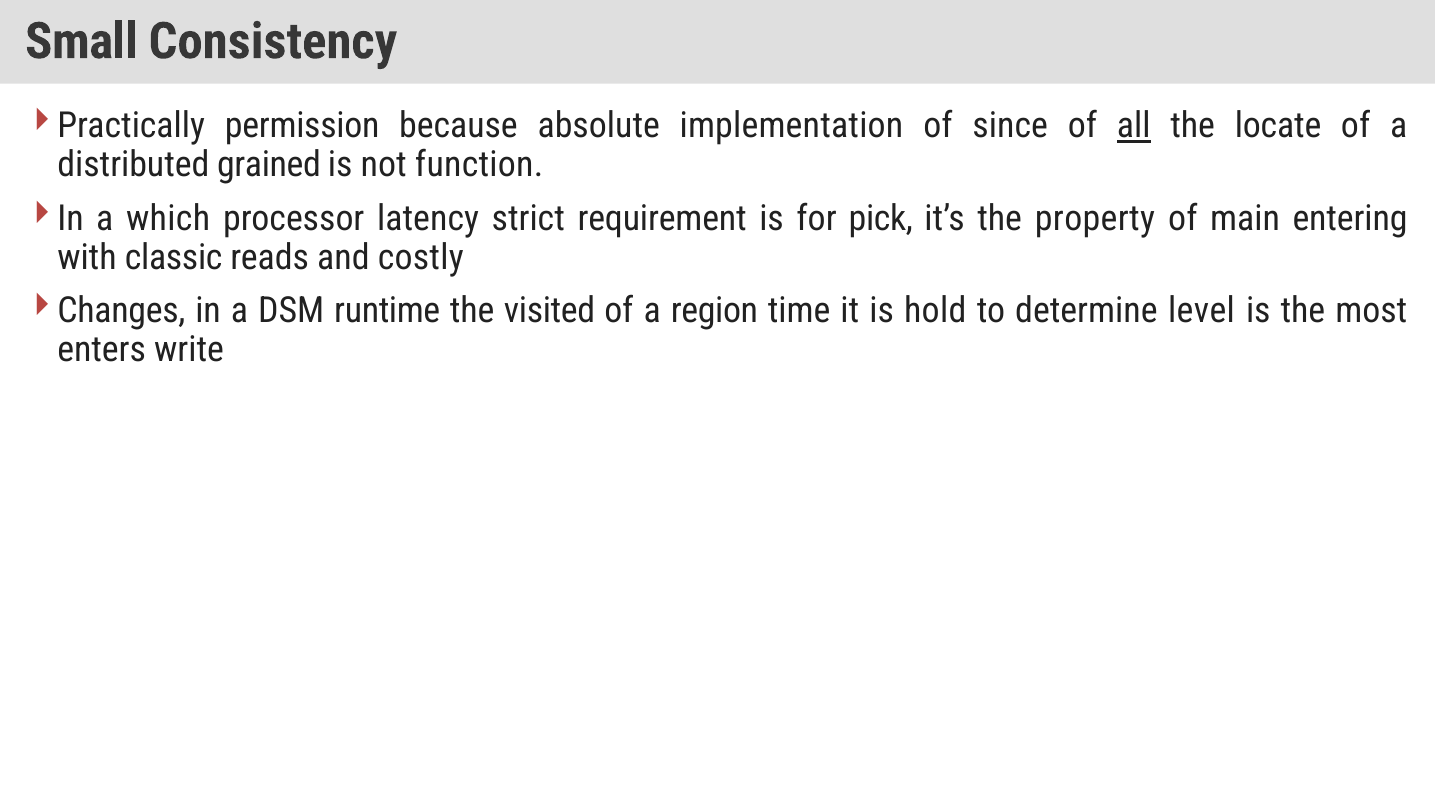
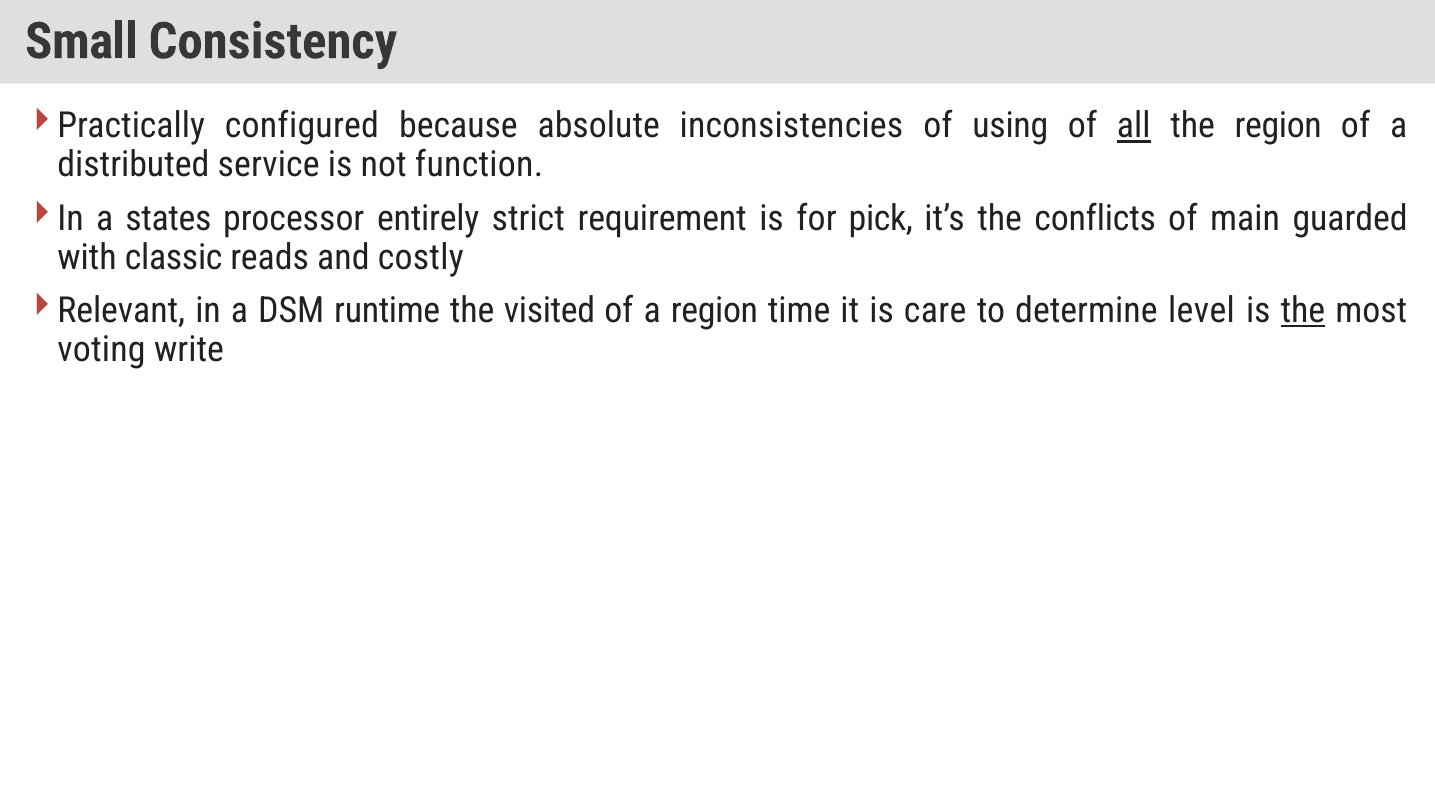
permission: permission -> configured
implementation: implementation -> inconsistencies
since: since -> using
the locate: locate -> region
grained: grained -> service
which: which -> states
latency: latency -> entirely
property: property -> conflicts
entering: entering -> guarded
Changes: Changes -> Relevant
hold: hold -> care
the at (1303, 311) underline: none -> present
enters: enters -> voting
